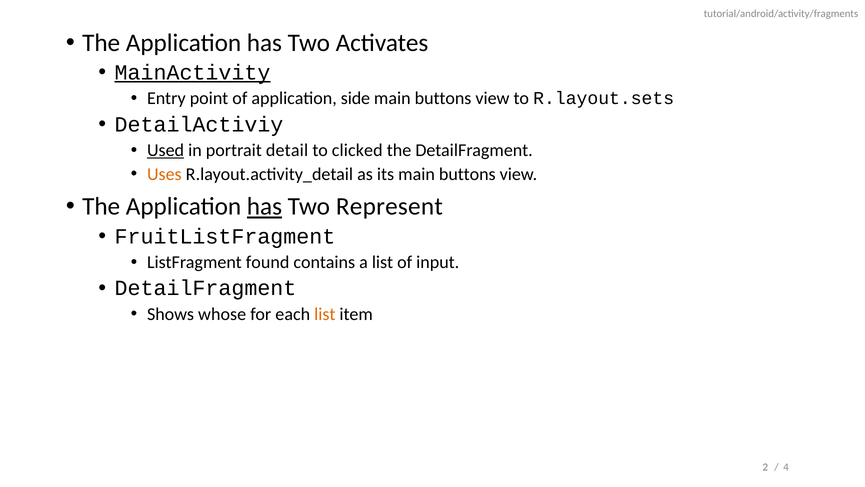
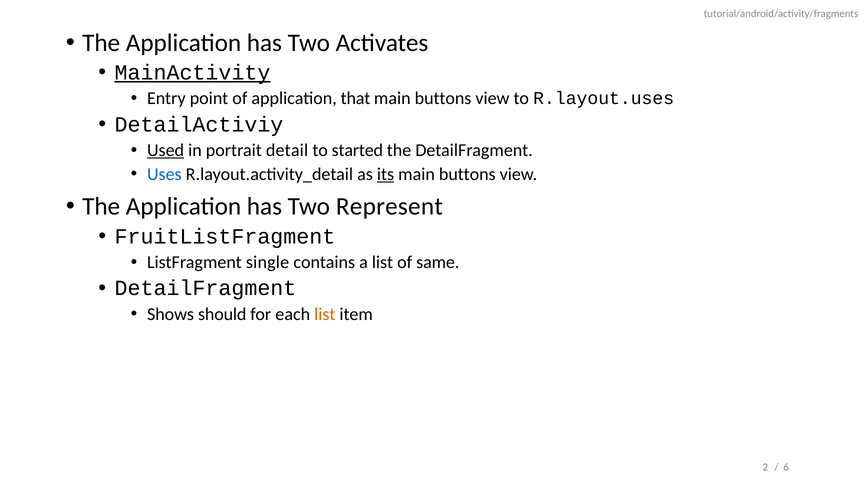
side: side -> that
R.layout.sets: R.layout.sets -> R.layout.uses
clicked: clicked -> started
Uses colour: orange -> blue
its underline: none -> present
has at (264, 206) underline: present -> none
found: found -> single
input: input -> same
whose: whose -> should
4: 4 -> 6
